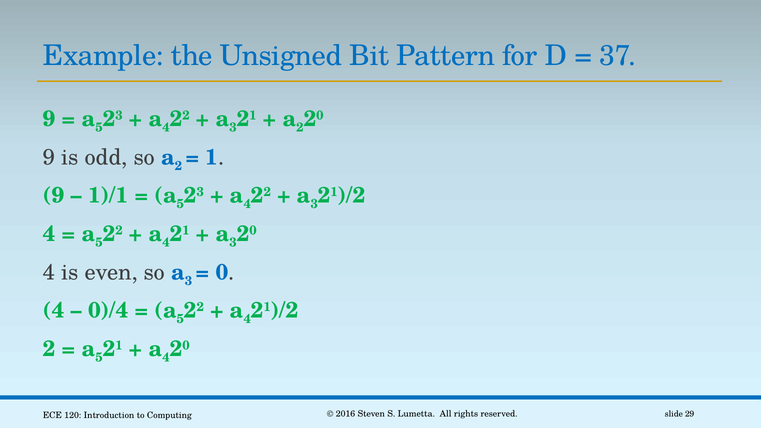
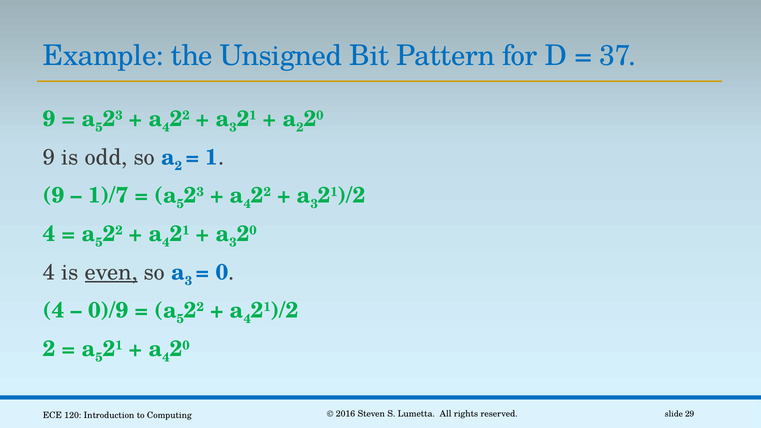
1)/1: 1)/1 -> 1)/7
even underline: none -> present
0)/4: 0)/4 -> 0)/9
